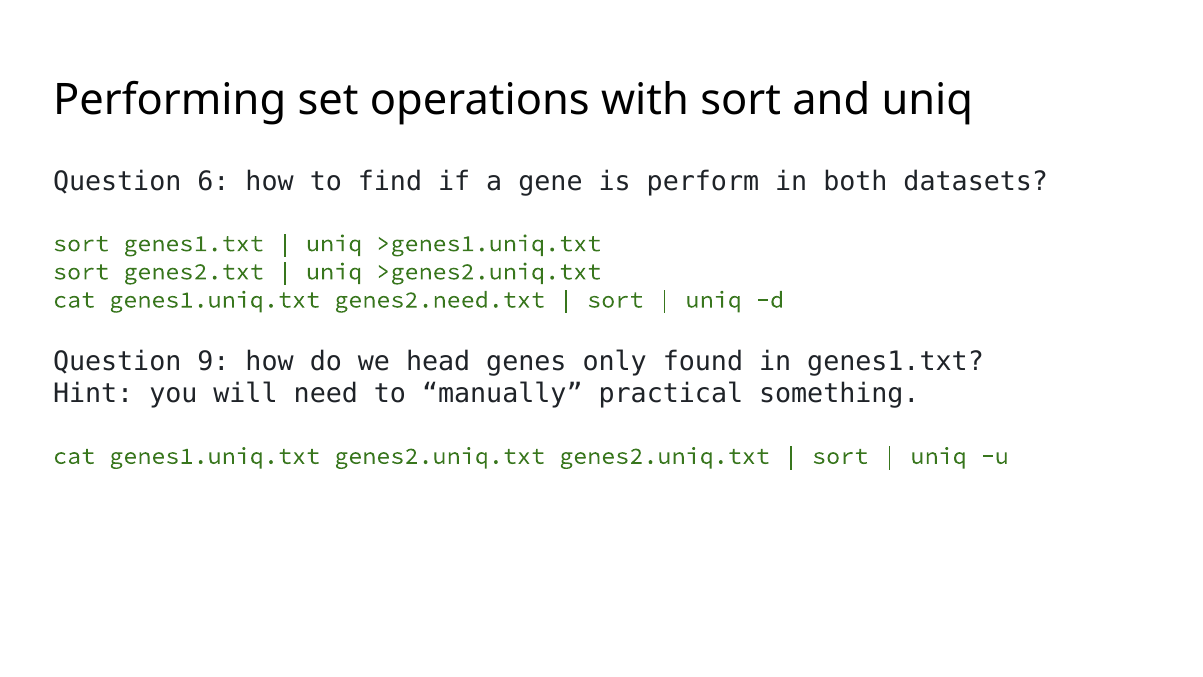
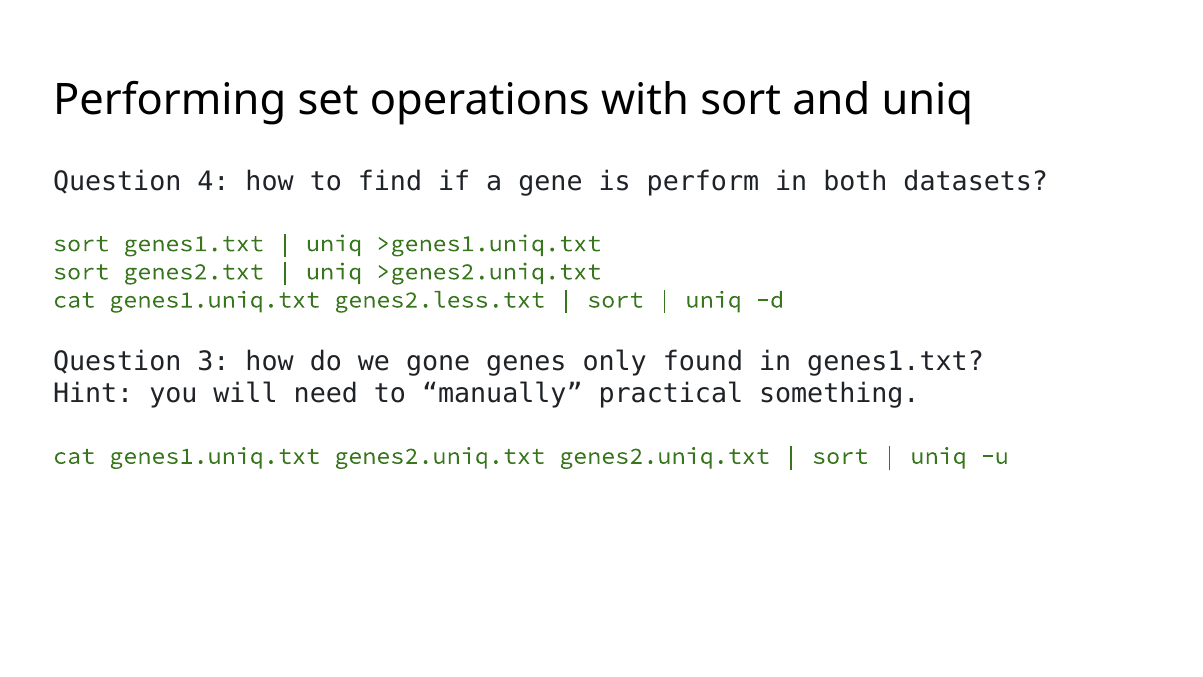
6: 6 -> 4
genes2.need.txt: genes2.need.txt -> genes2.less.txt
9: 9 -> 3
head: head -> gone
